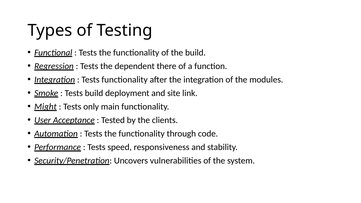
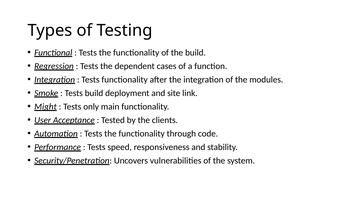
there: there -> cases
